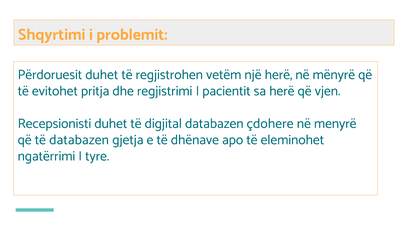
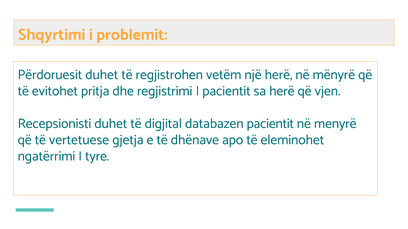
databazen çdohere: çdohere -> pacientit
të databazen: databazen -> vertetuese
